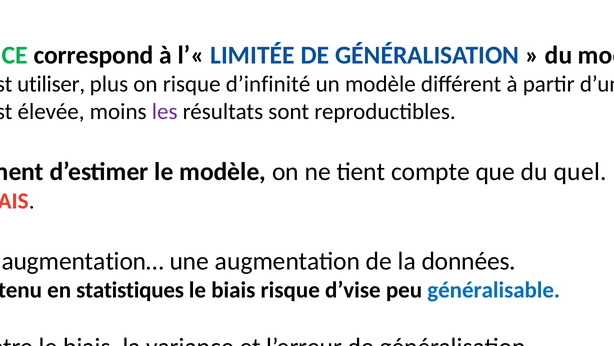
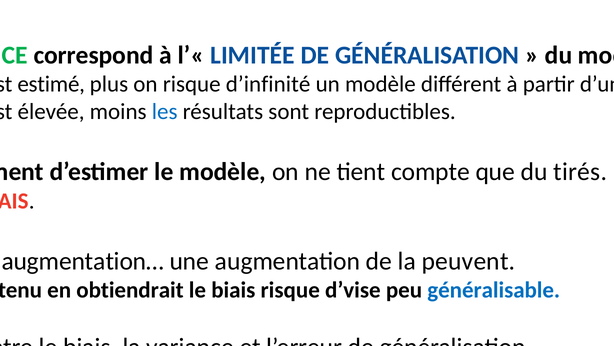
utiliser: utiliser -> estimé
les colour: purple -> blue
quel: quel -> tirés
données: données -> peuvent
statistiques at (130, 290): statistiques -> obtiendrait
